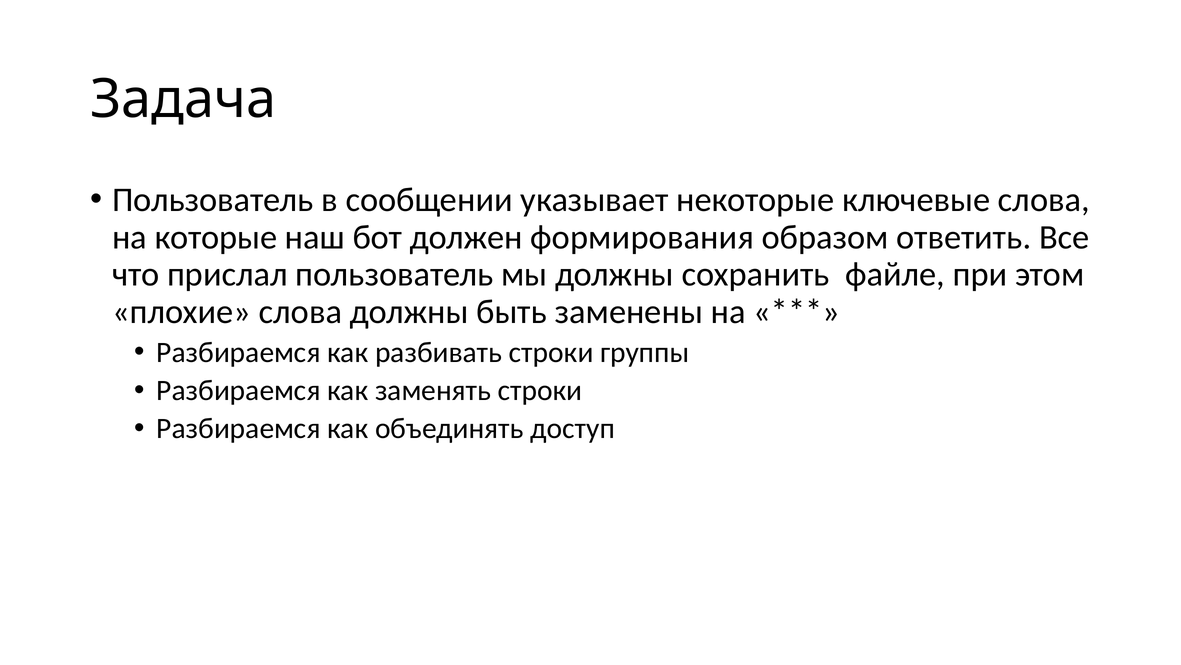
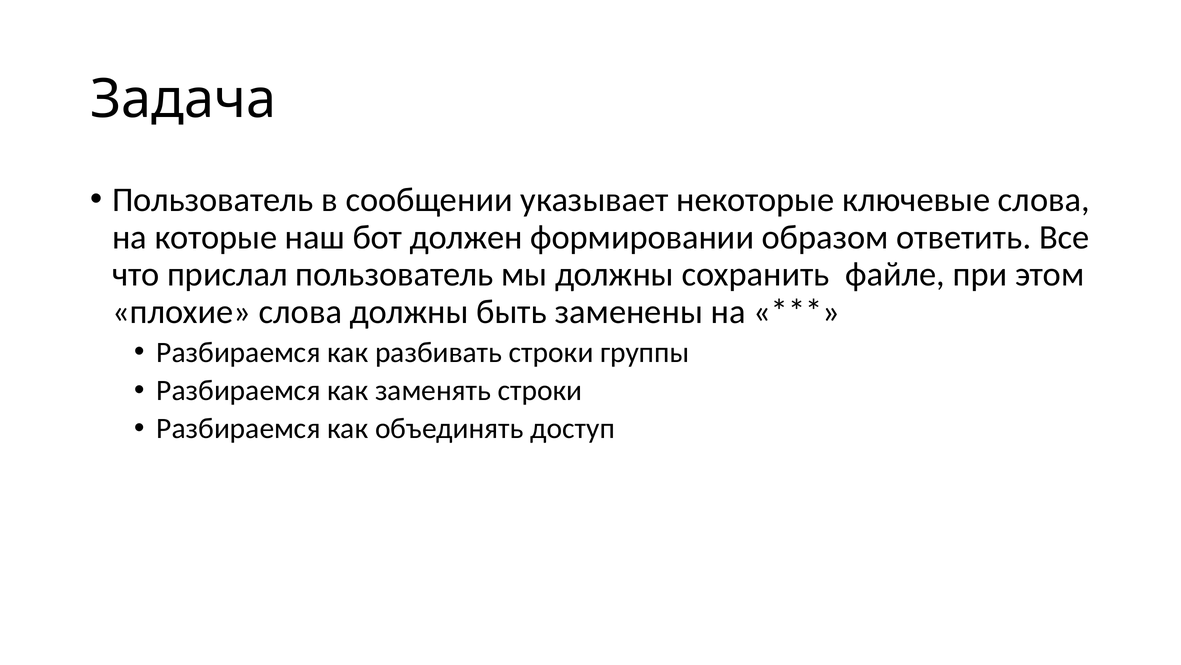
формирования: формирования -> формировании
